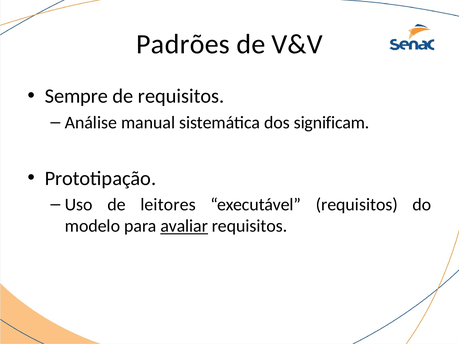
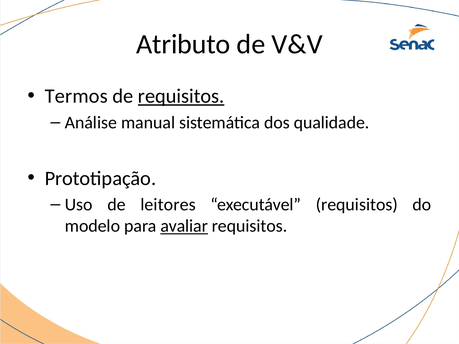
Padrões: Padrões -> Atributo
Sempre: Sempre -> Termos
requisitos at (181, 96) underline: none -> present
significam: significam -> qualidade
